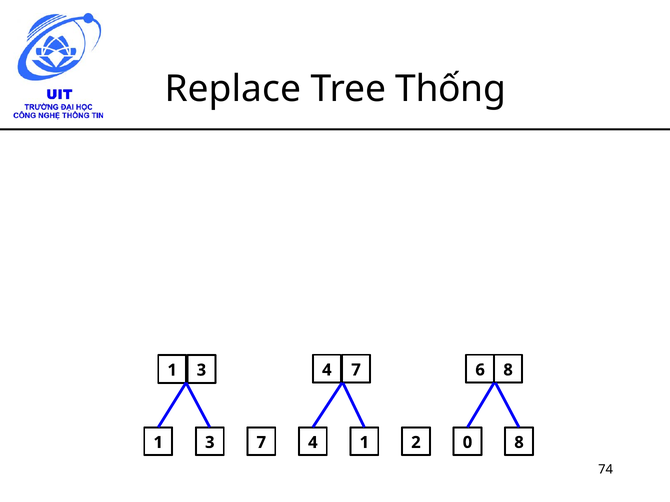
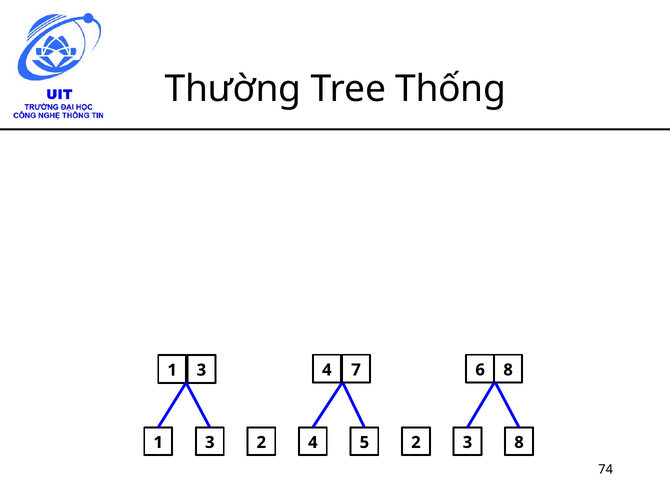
Replace: Replace -> Thường
3 7: 7 -> 2
4 1: 1 -> 5
2 0: 0 -> 3
